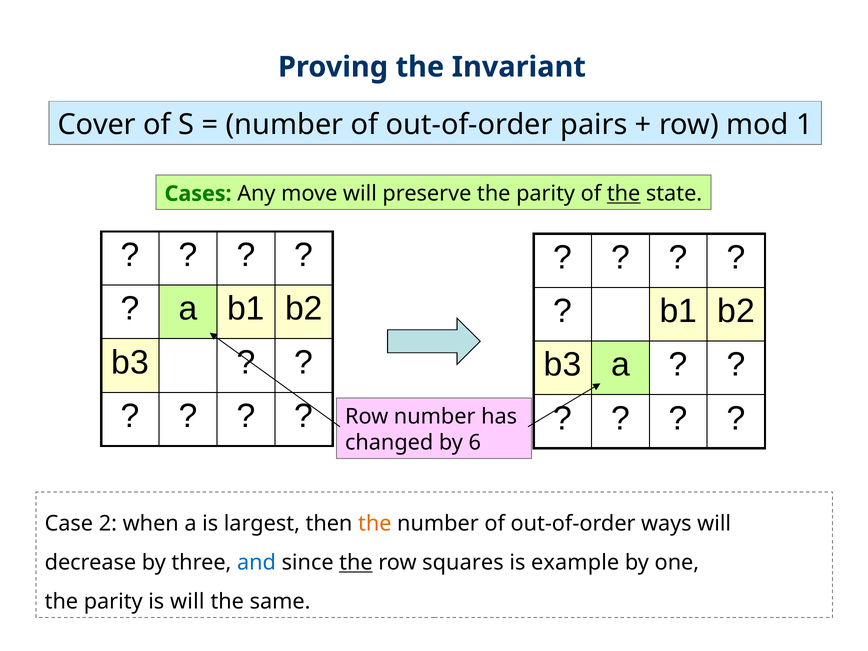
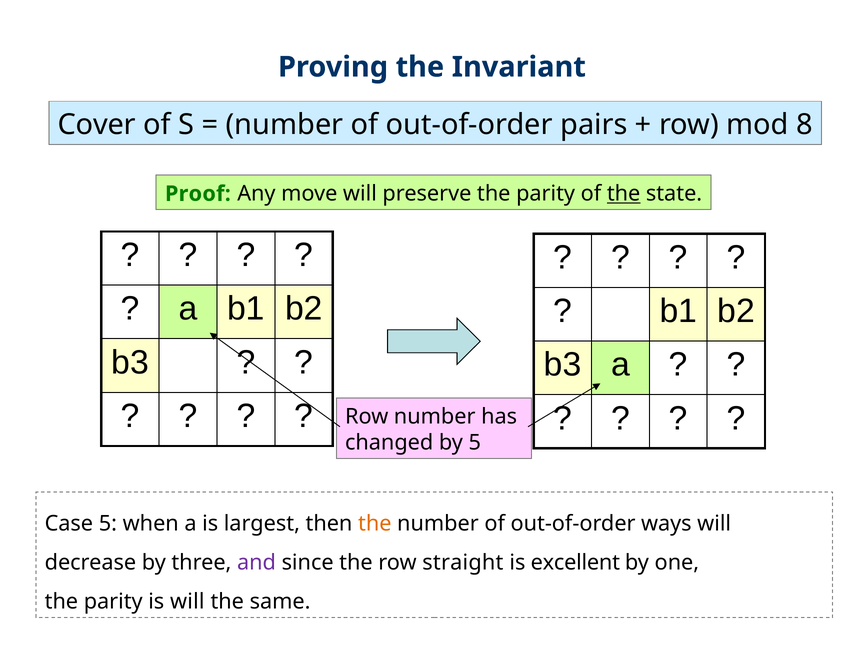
1: 1 -> 8
Cases: Cases -> Proof
by 6: 6 -> 5
Case 2: 2 -> 5
and colour: blue -> purple
the at (356, 563) underline: present -> none
squares: squares -> straight
example: example -> excellent
